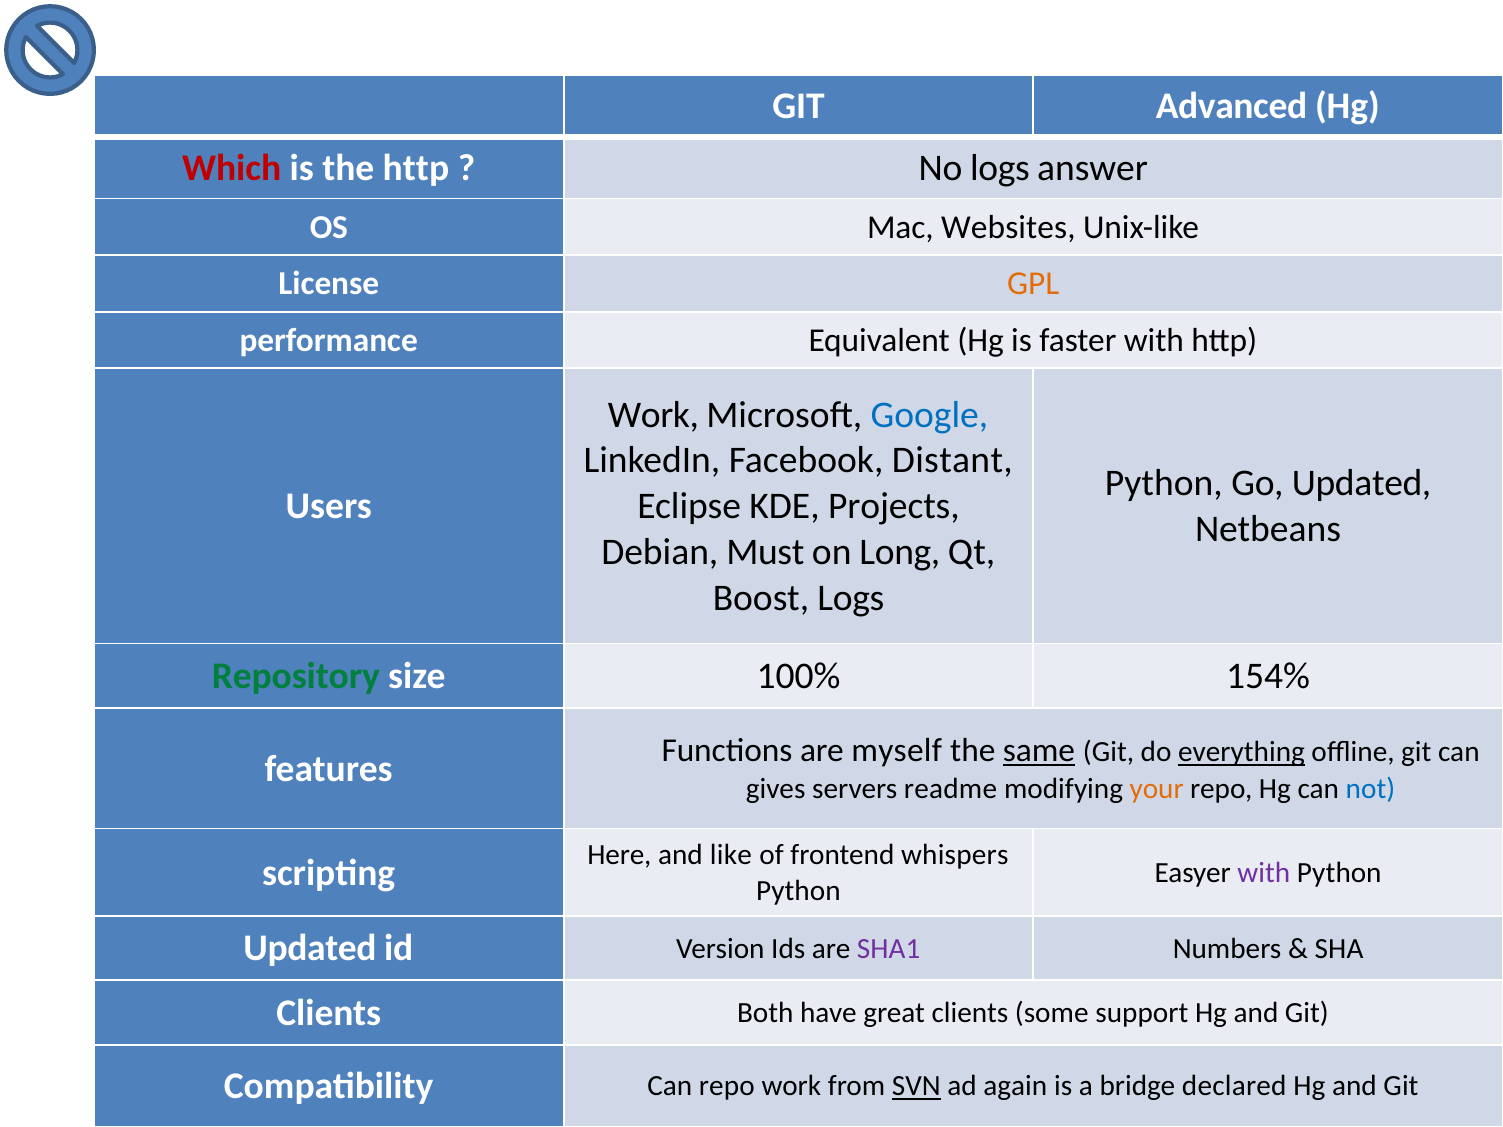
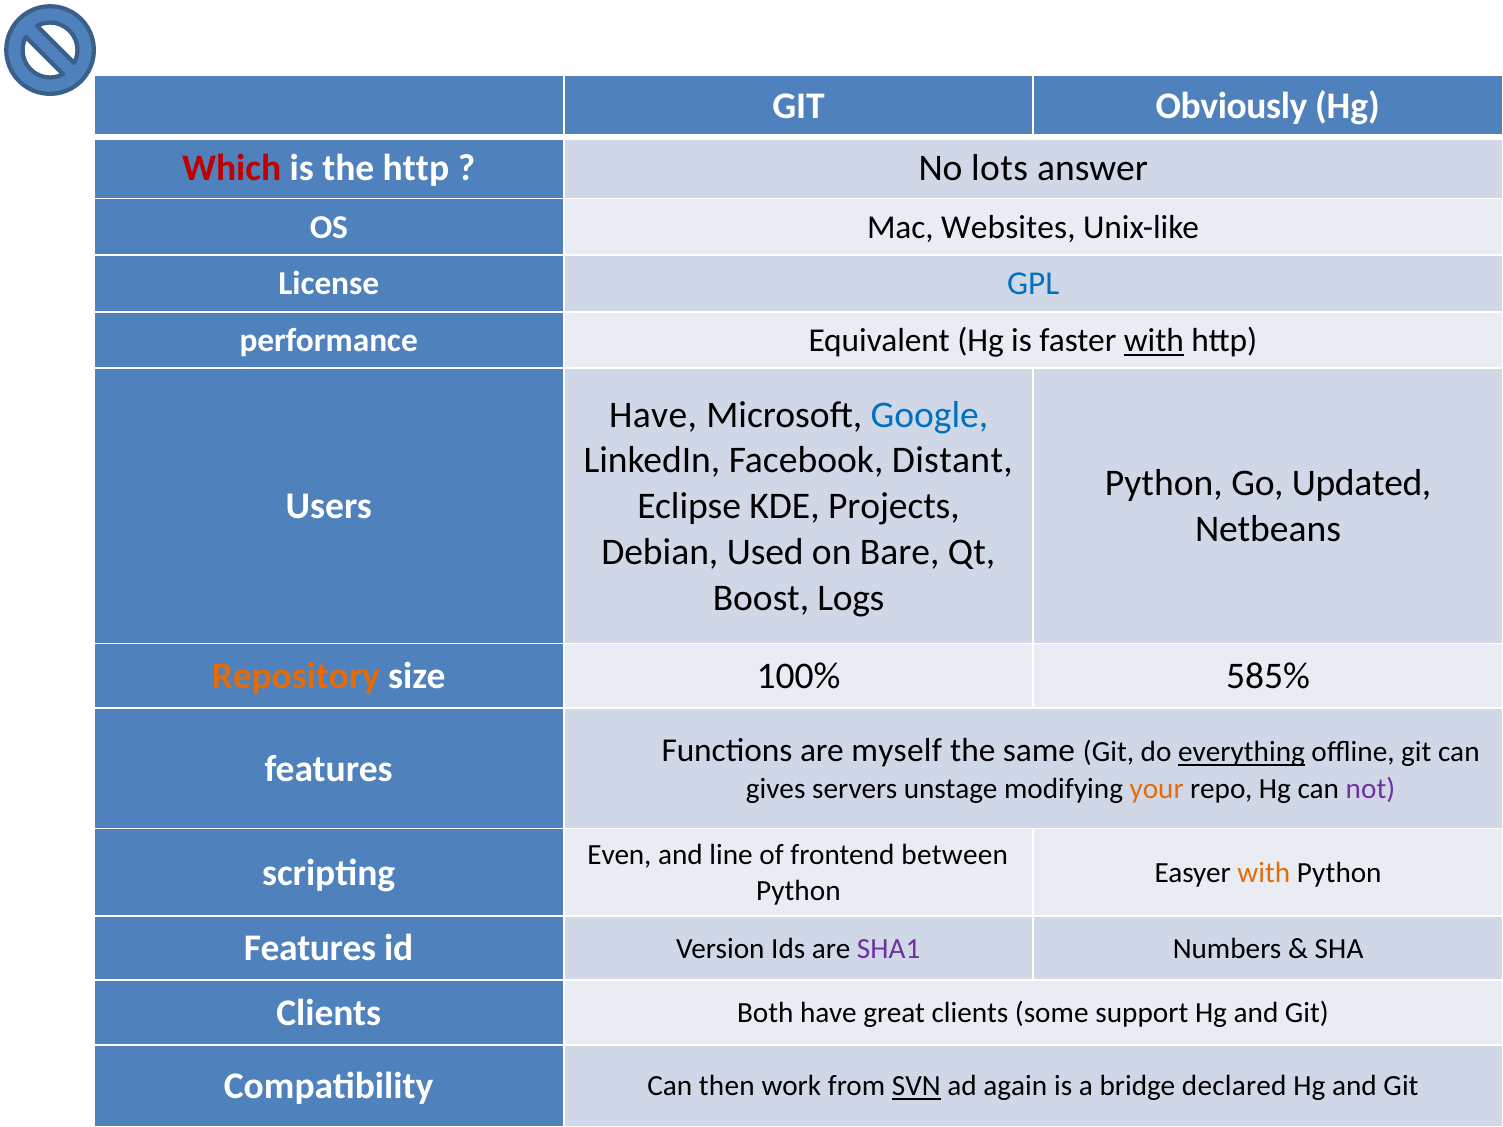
Advanced: Advanced -> Obviously
No logs: logs -> lots
GPL colour: orange -> blue
with at (1154, 340) underline: none -> present
Work at (653, 415): Work -> Have
Must: Must -> Used
Long: Long -> Bare
Repository colour: green -> orange
154%: 154% -> 585%
same underline: present -> none
readme: readme -> unstage
not colour: blue -> purple
Here: Here -> Even
like: like -> line
whispers: whispers -> between
with at (1264, 873) colour: purple -> orange
Updated at (310, 949): Updated -> Features
Can repo: repo -> then
